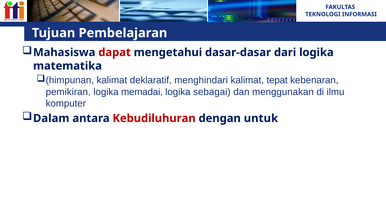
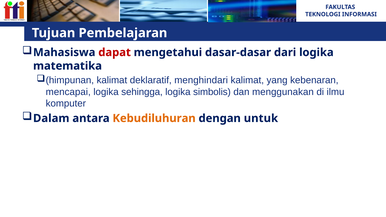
tepat: tepat -> yang
pemikiran: pemikiran -> mencapai
memadai: memadai -> sehingga
sebagai: sebagai -> simbolis
Kebudiluhuran colour: red -> orange
